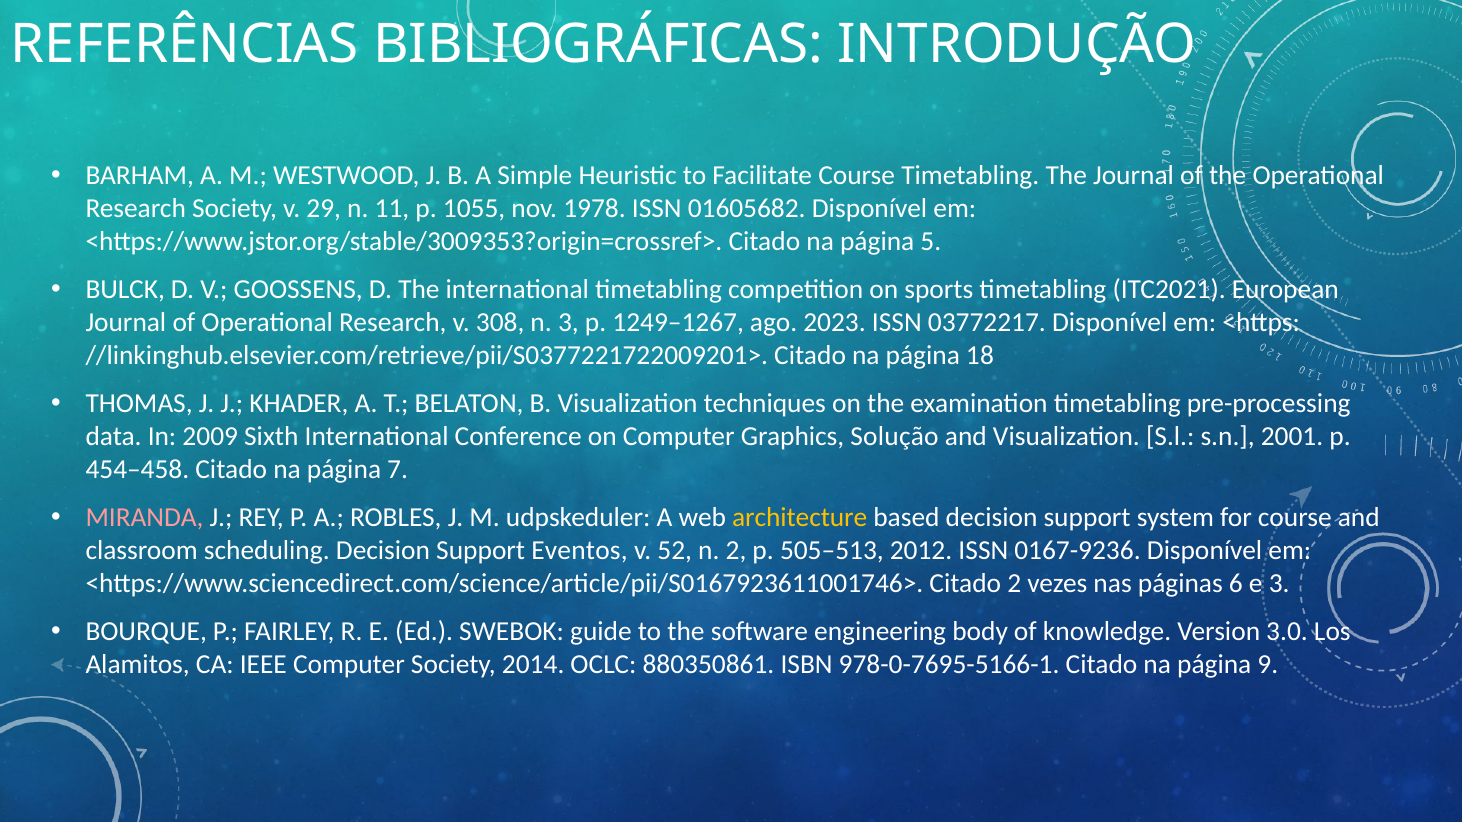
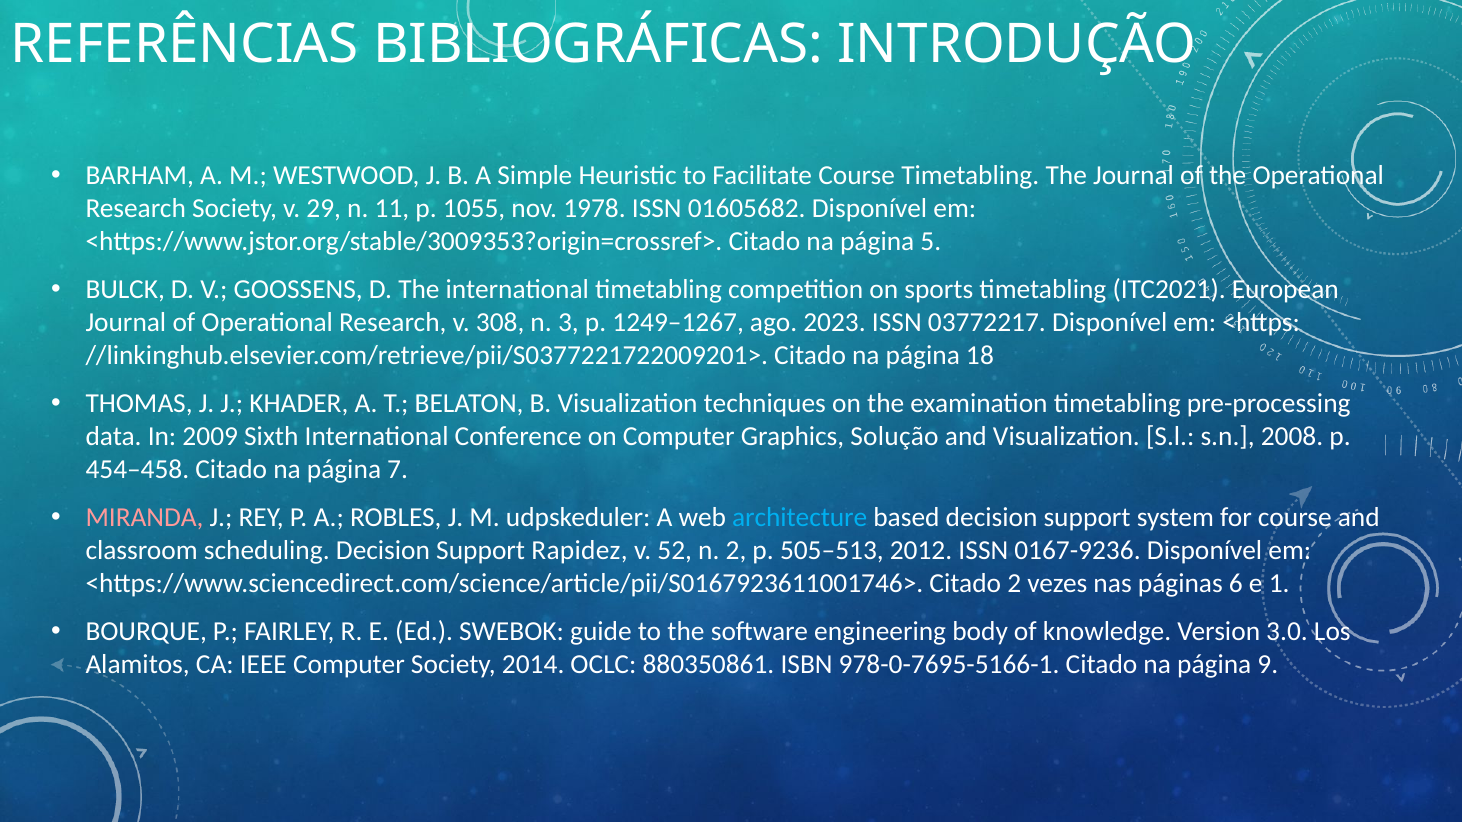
2001: 2001 -> 2008
architecture colour: yellow -> light blue
Eventos: Eventos -> Rapidez
e 3: 3 -> 1
